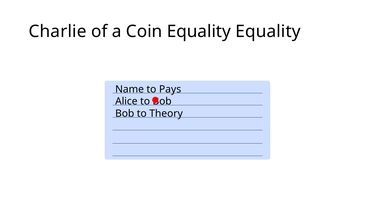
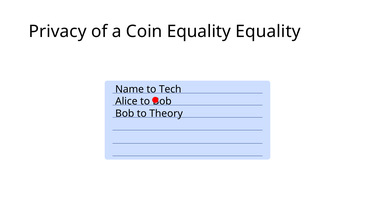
Charlie: Charlie -> Privacy
Pays: Pays -> Tech
